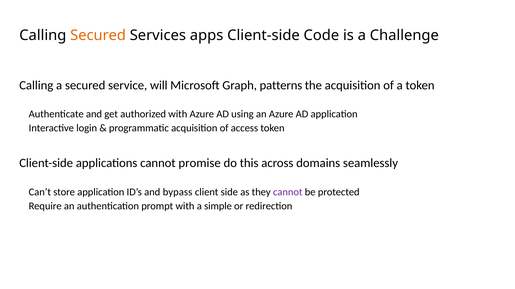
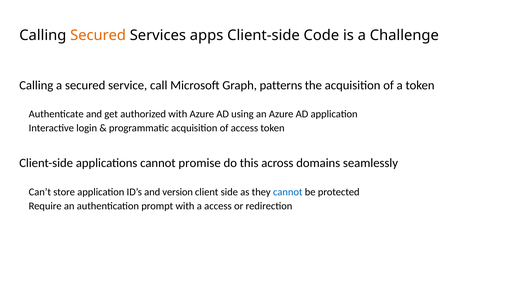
will: will -> call
bypass: bypass -> version
cannot at (288, 192) colour: purple -> blue
a simple: simple -> access
